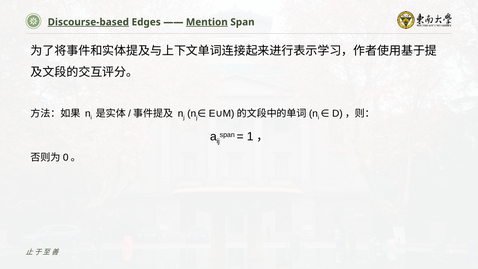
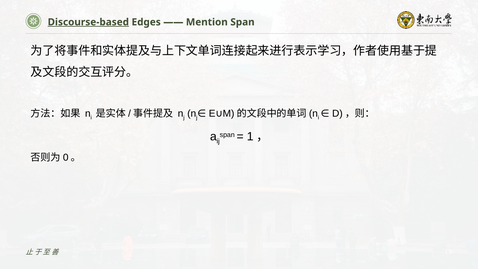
Mention underline: present -> none
